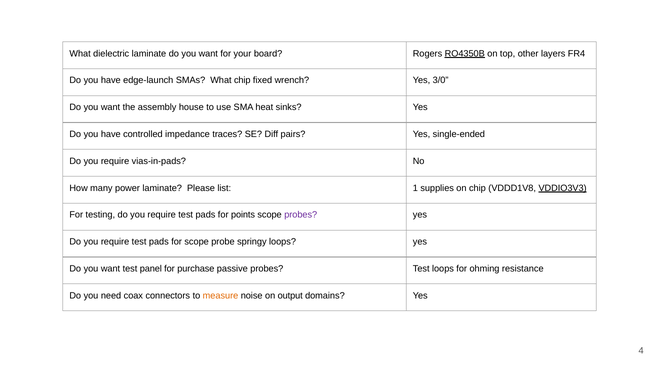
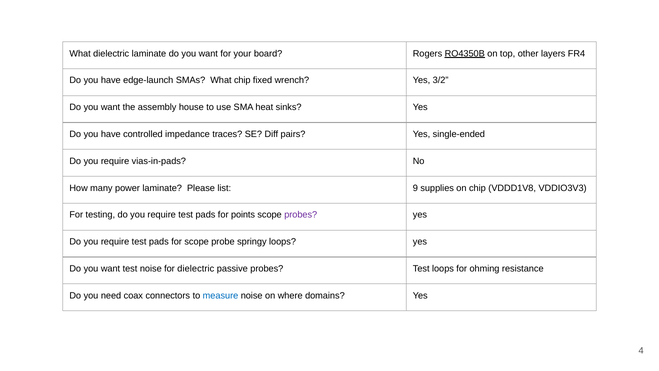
3/0: 3/0 -> 3/2
1: 1 -> 9
VDDIO3V3 underline: present -> none
test panel: panel -> noise
for purchase: purchase -> dielectric
measure colour: orange -> blue
output: output -> where
